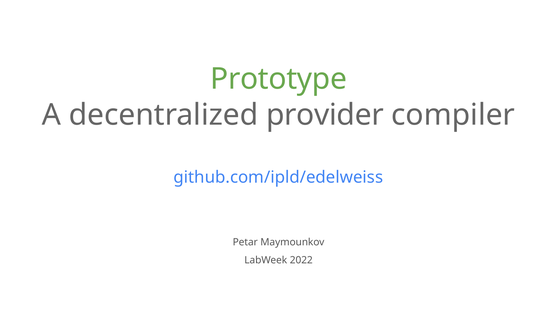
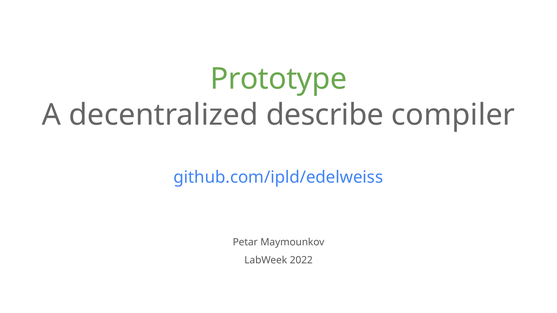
provider: provider -> describe
